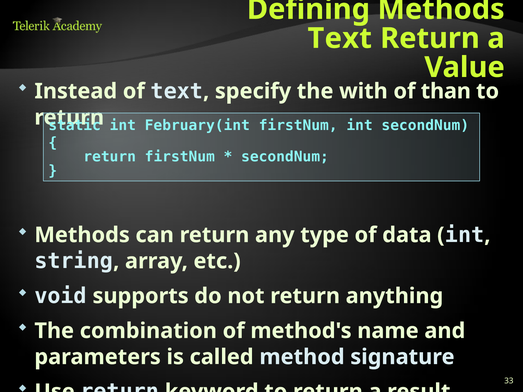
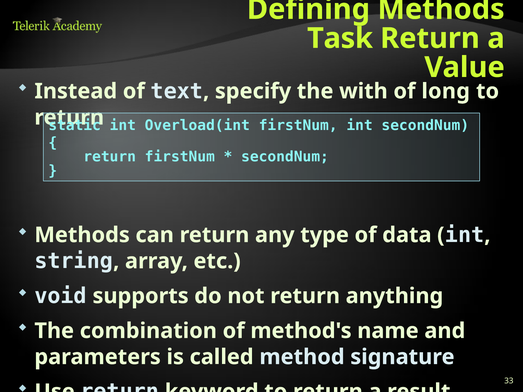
Text at (340, 38): Text -> Task
than: than -> long
February(int: February(int -> Overload(int
